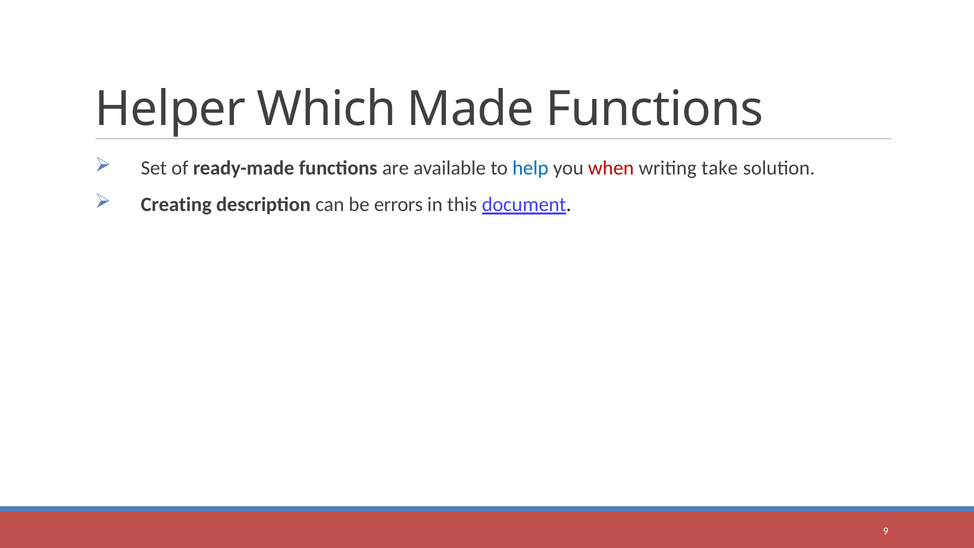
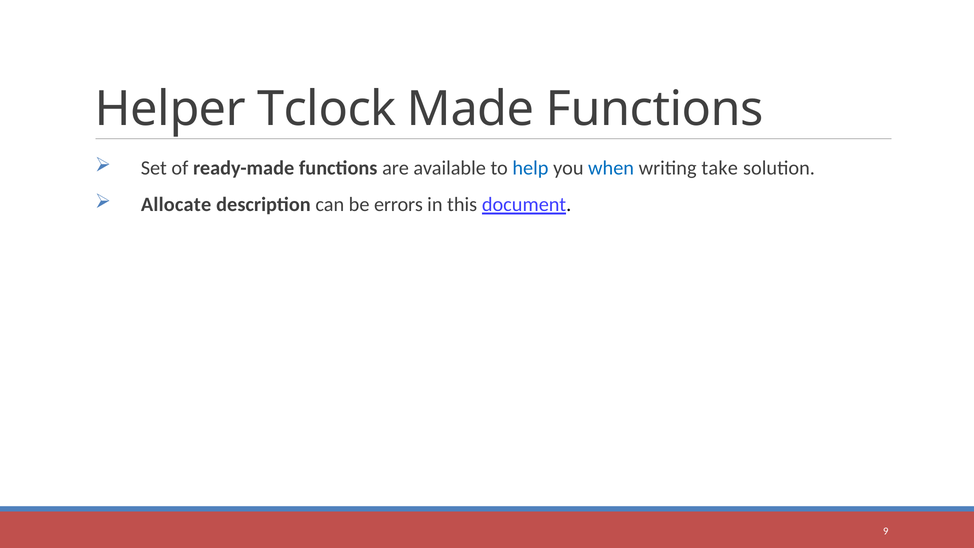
Which: Which -> Tclock
when colour: red -> blue
Creating: Creating -> Allocate
